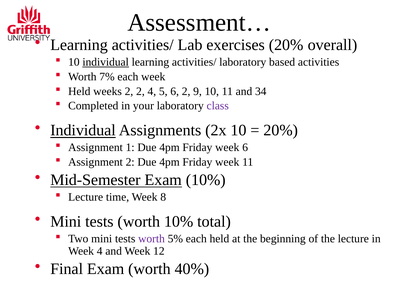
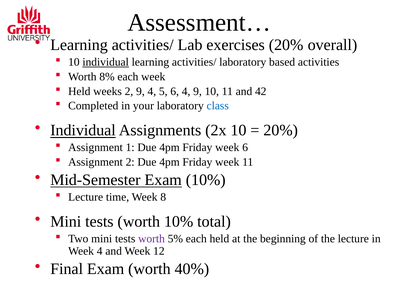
7%: 7% -> 8%
2 2: 2 -> 9
6 2: 2 -> 4
34: 34 -> 42
class colour: purple -> blue
